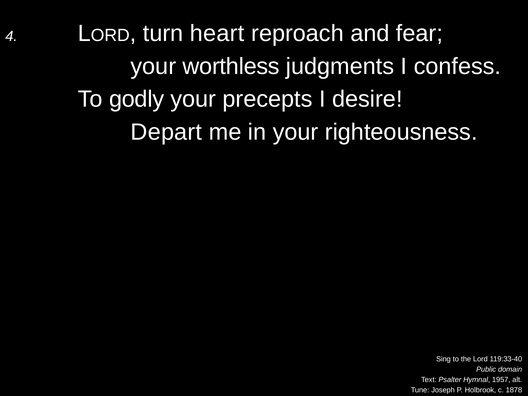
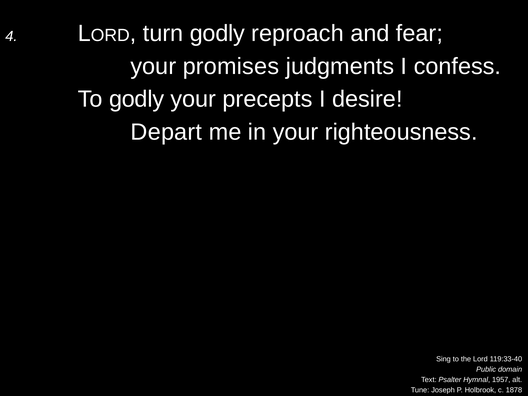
turn heart: heart -> godly
worthless: worthless -> promises
